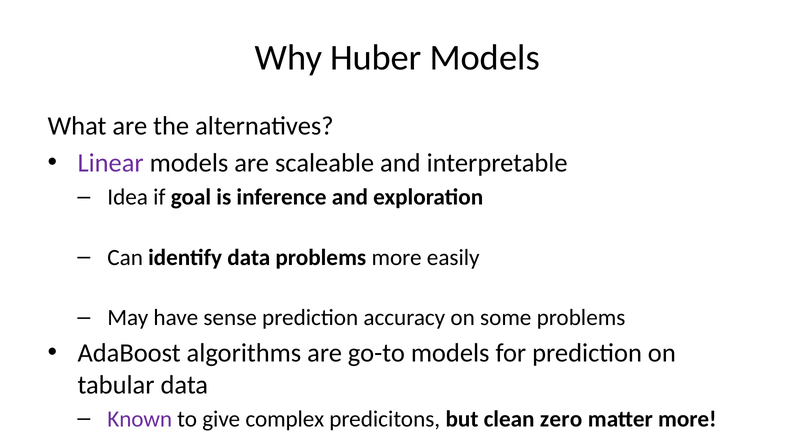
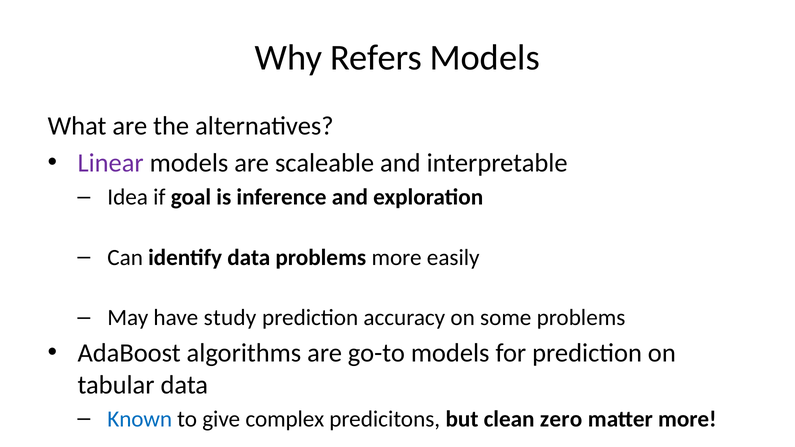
Huber: Huber -> Refers
sense: sense -> study
Known colour: purple -> blue
